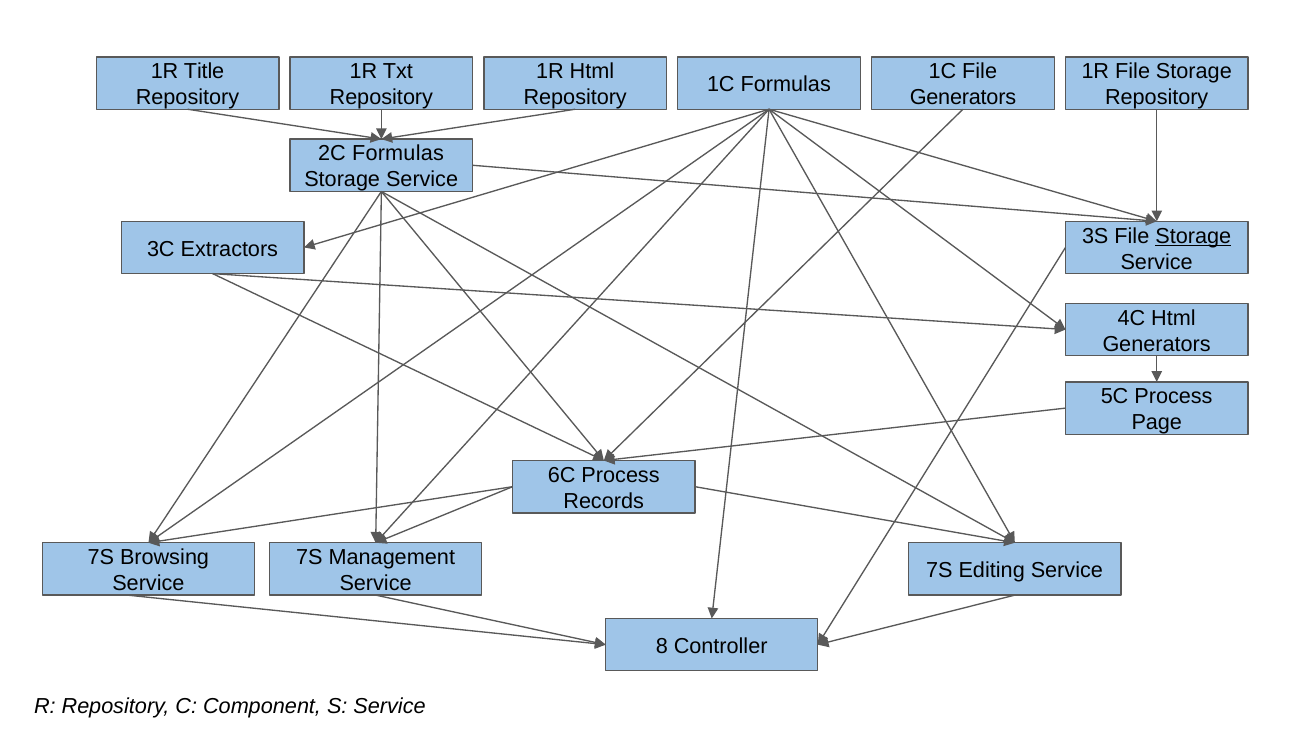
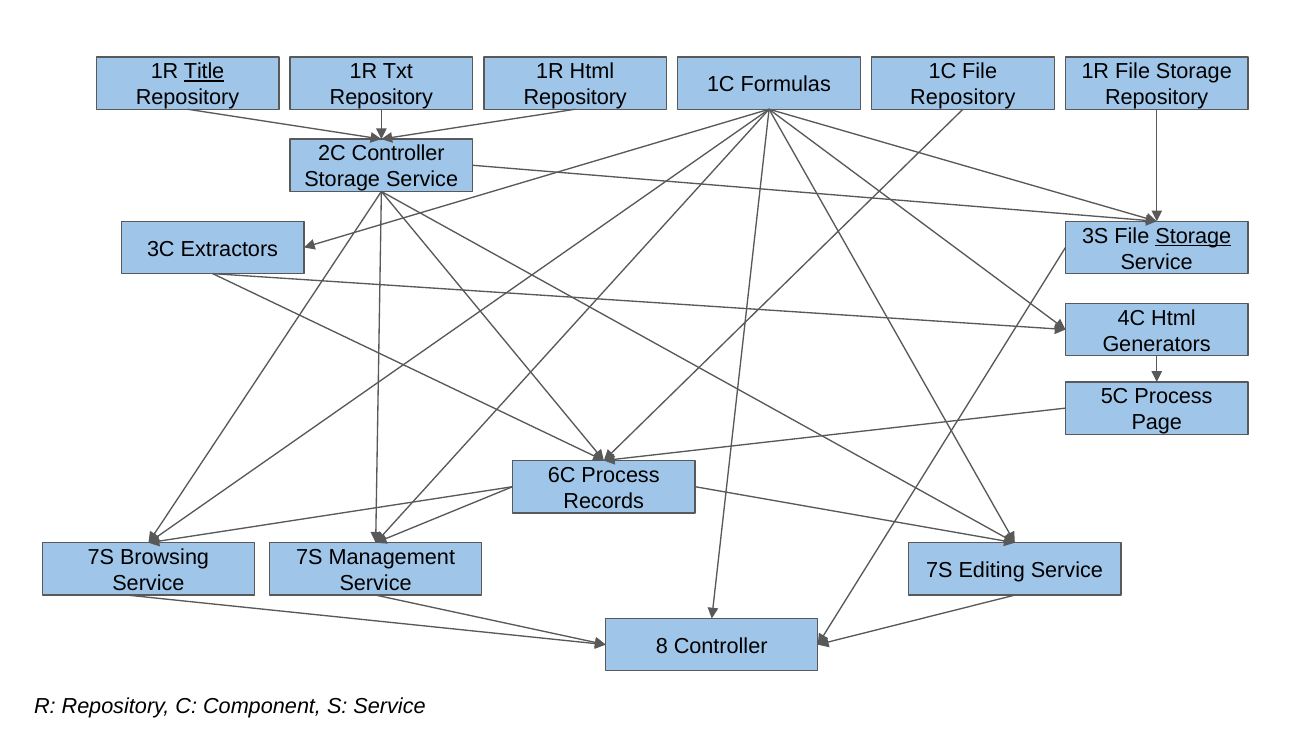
Title underline: none -> present
Generators at (963, 98): Generators -> Repository
2C Formulas: Formulas -> Controller
